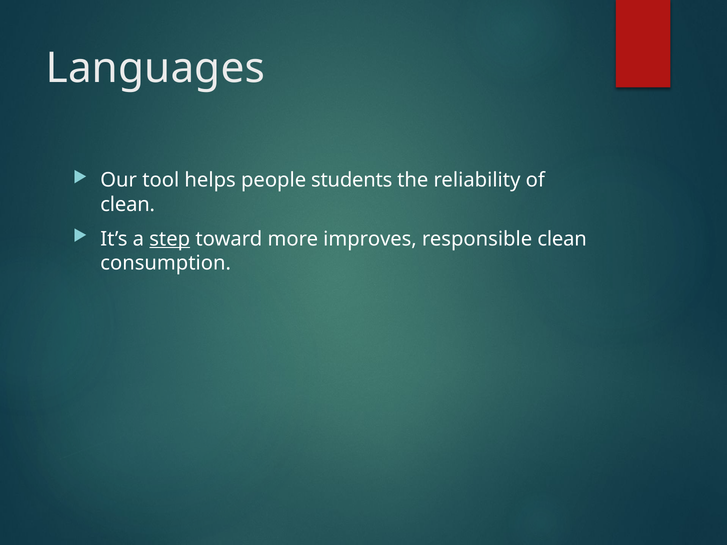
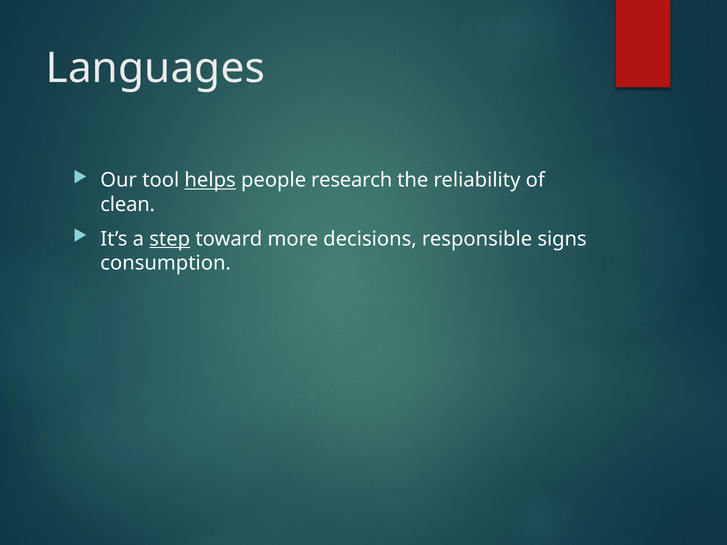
helps underline: none -> present
students: students -> research
improves: improves -> decisions
responsible clean: clean -> signs
